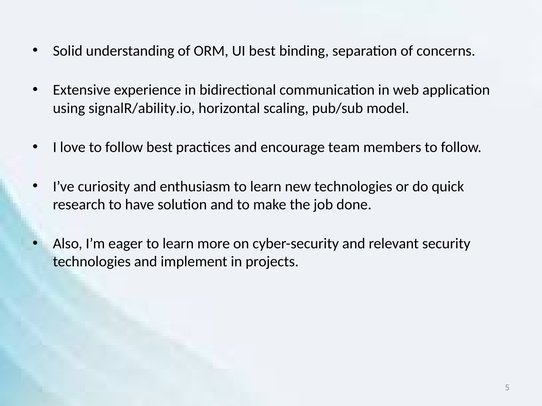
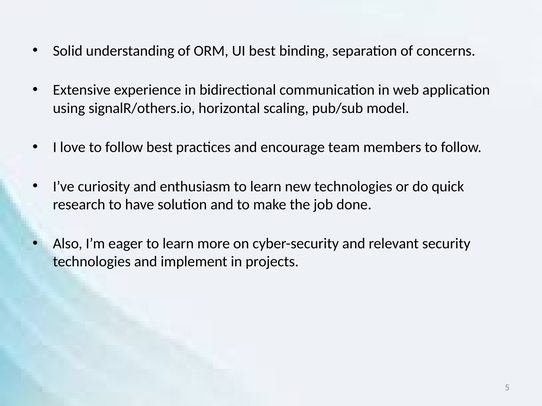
signalR/ability.io: signalR/ability.io -> signalR/others.io
